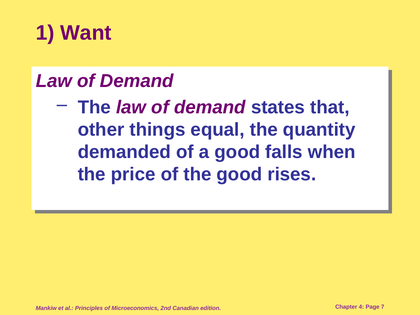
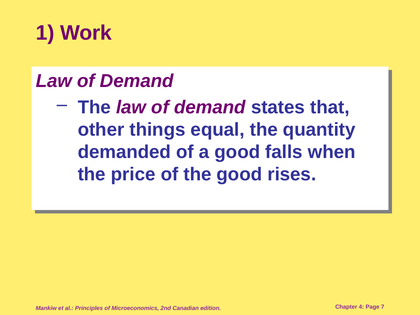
Want: Want -> Work
